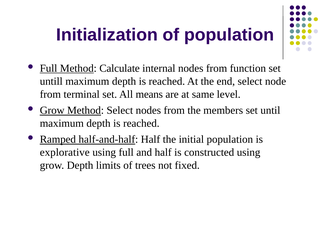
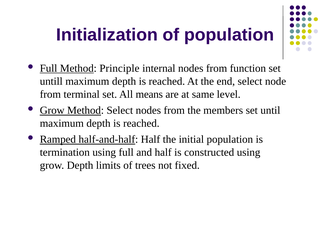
Calculate: Calculate -> Principle
explorative: explorative -> termination
